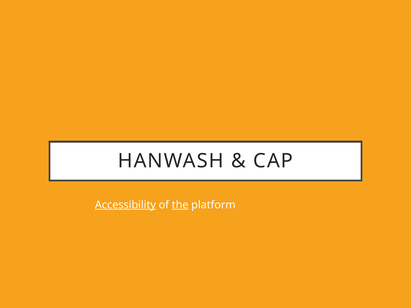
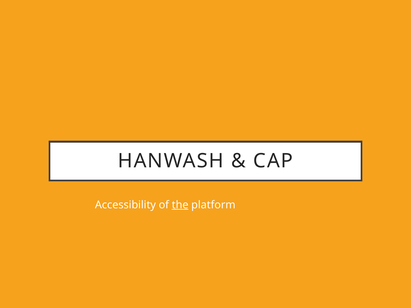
Accessibility underline: present -> none
